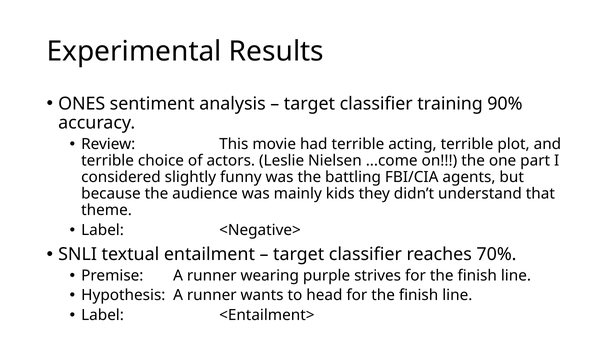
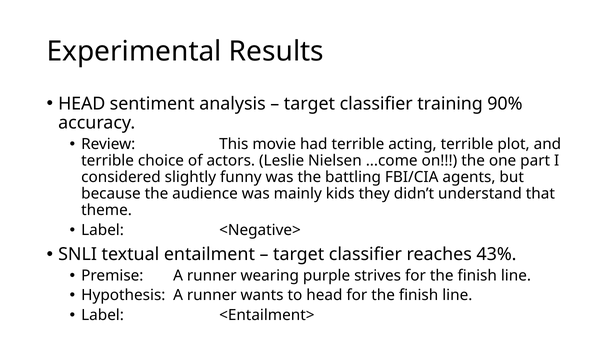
ONES at (82, 104): ONES -> HEAD
70%: 70% -> 43%
